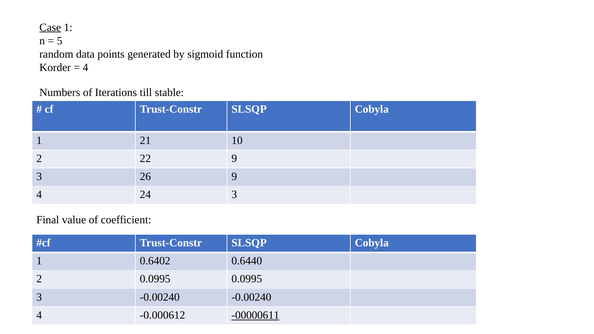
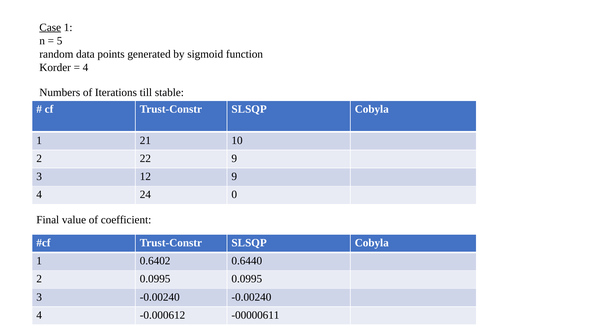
26: 26 -> 12
24 3: 3 -> 0
-00000611 underline: present -> none
